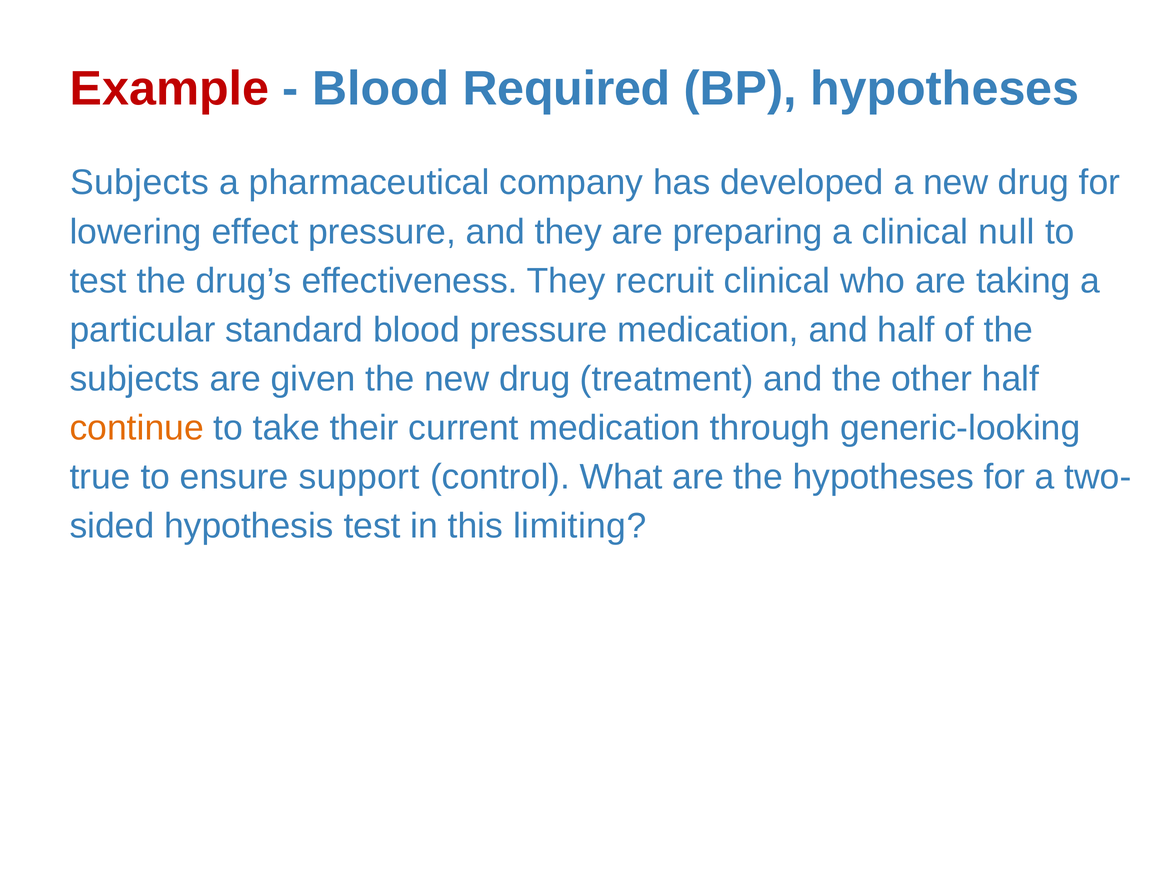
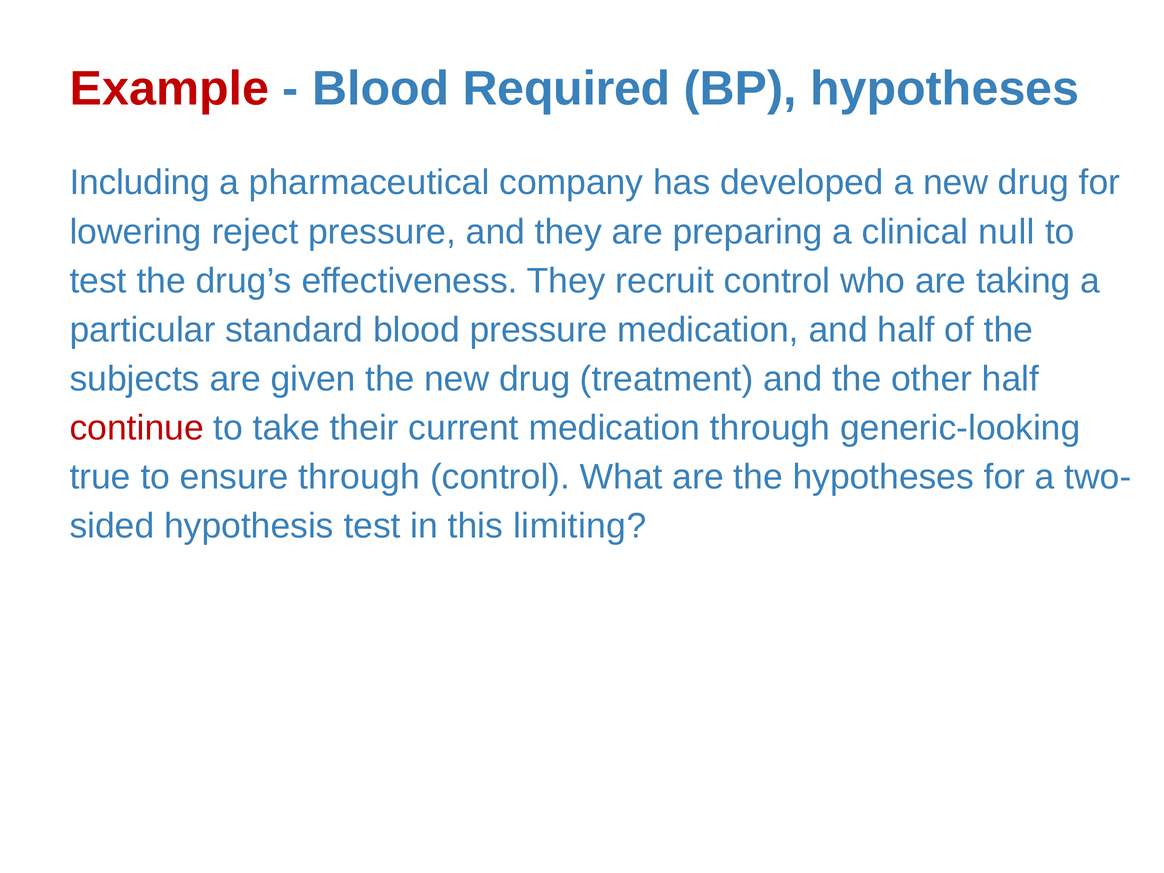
Subjects at (140, 183): Subjects -> Including
effect: effect -> reject
recruit clinical: clinical -> control
continue colour: orange -> red
ensure support: support -> through
